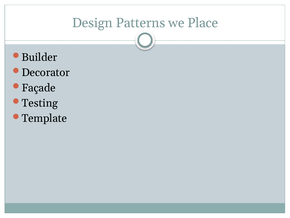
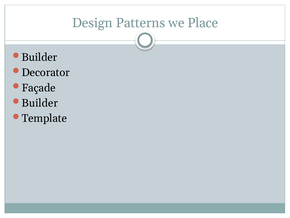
Testing at (40, 103): Testing -> Builder
